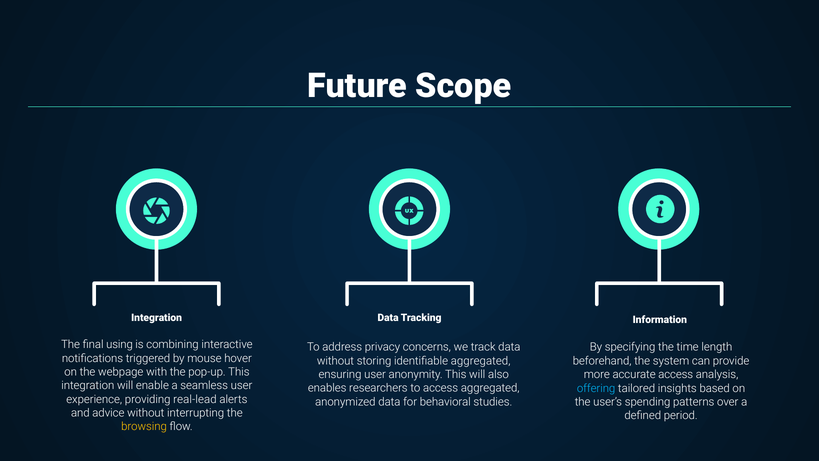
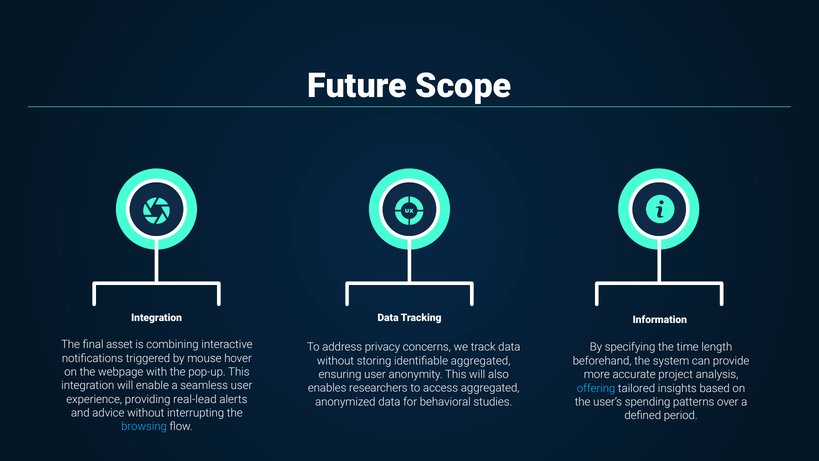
using: using -> asset
accurate access: access -> project
browsing colour: yellow -> light blue
